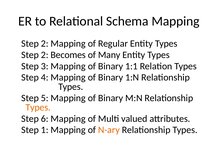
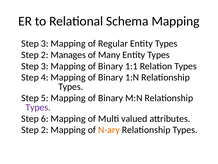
2 at (45, 43): 2 -> 3
Becomes: Becomes -> Manages
Types at (38, 107) colour: orange -> purple
1 at (45, 130): 1 -> 2
